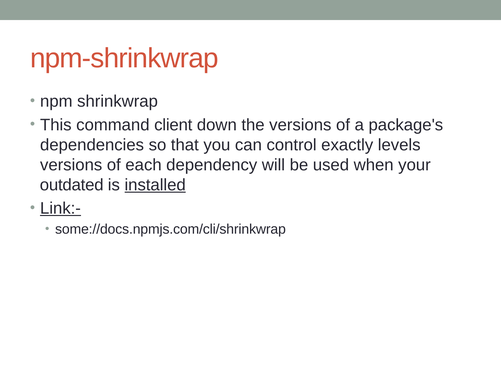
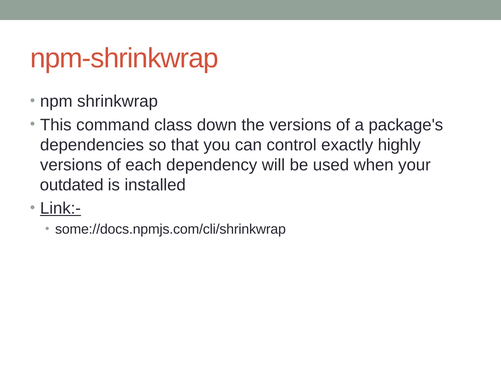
client: client -> class
levels: levels -> highly
installed underline: present -> none
